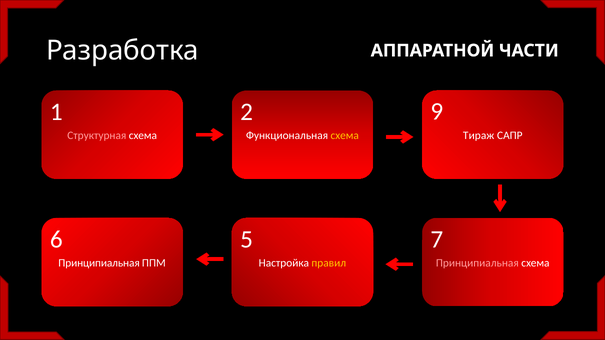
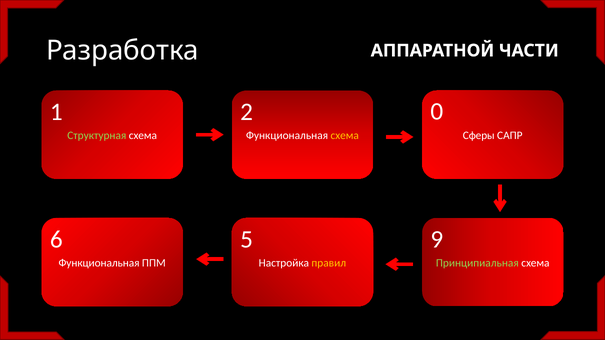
9: 9 -> 0
Структурная colour: pink -> light green
Тираж: Тираж -> Сферы
7: 7 -> 9
Принципиальная at (99, 263): Принципиальная -> Функциональная
Принципиальная at (477, 263) colour: pink -> light green
